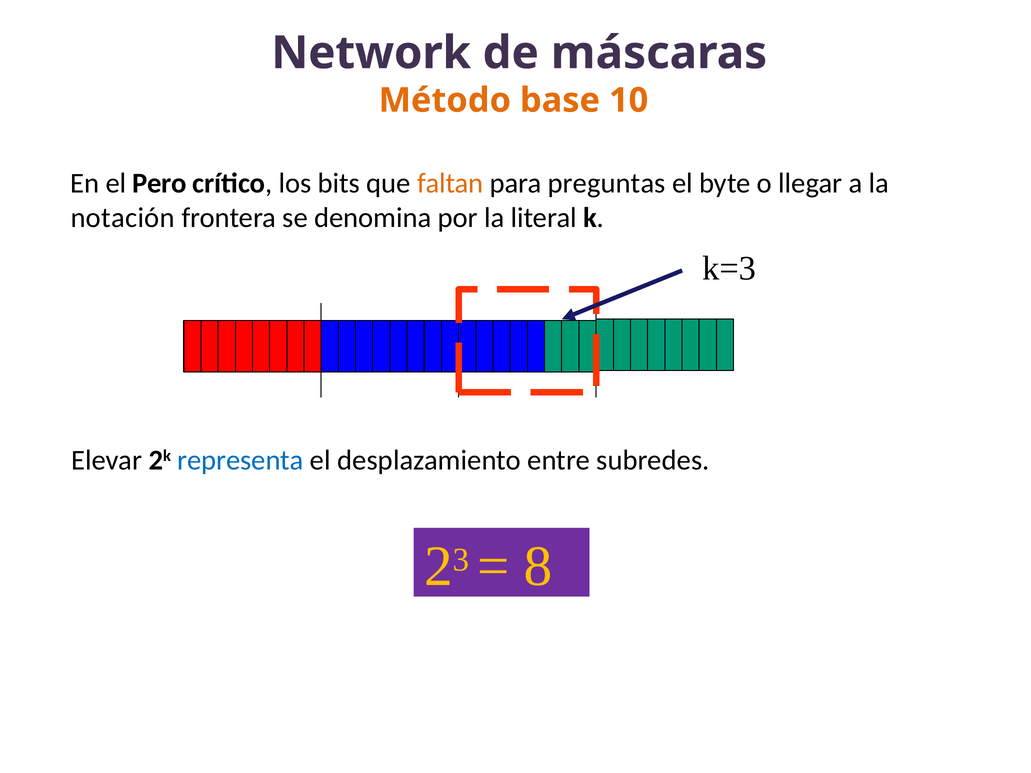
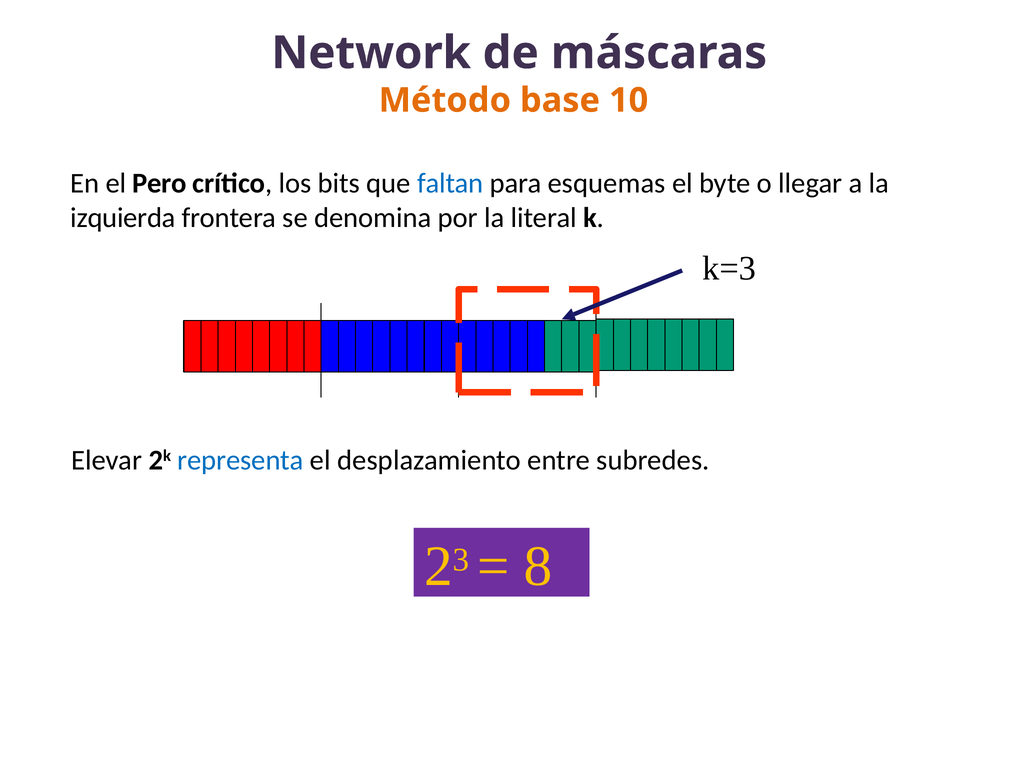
faltan colour: orange -> blue
preguntas: preguntas -> esquemas
notación: notación -> izquierda
